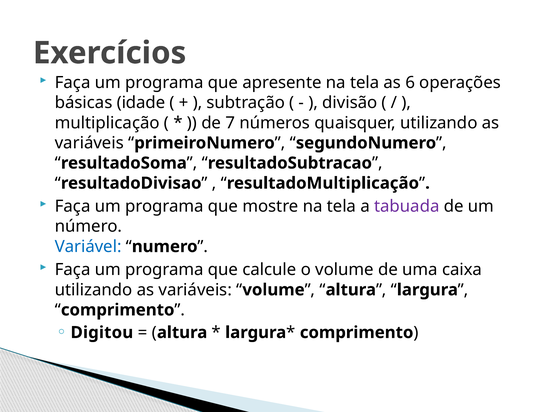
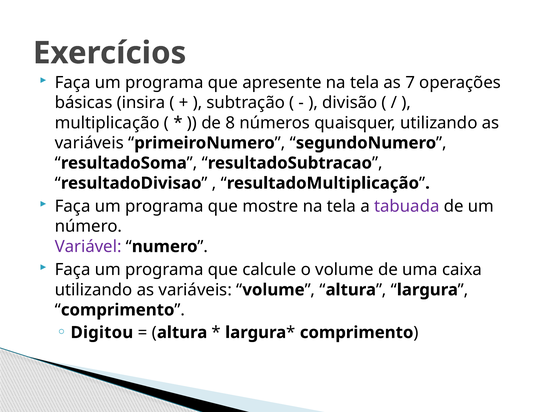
6: 6 -> 7
idade: idade -> insira
7: 7 -> 8
Variável colour: blue -> purple
